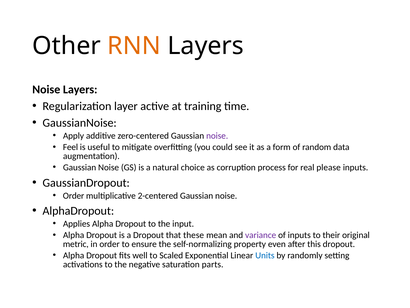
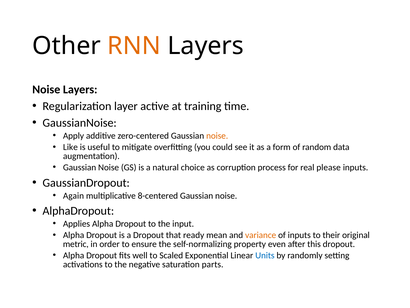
noise at (217, 136) colour: purple -> orange
Feel: Feel -> Like
Order at (74, 195): Order -> Again
2-centered: 2-centered -> 8-centered
these: these -> ready
variance colour: purple -> orange
